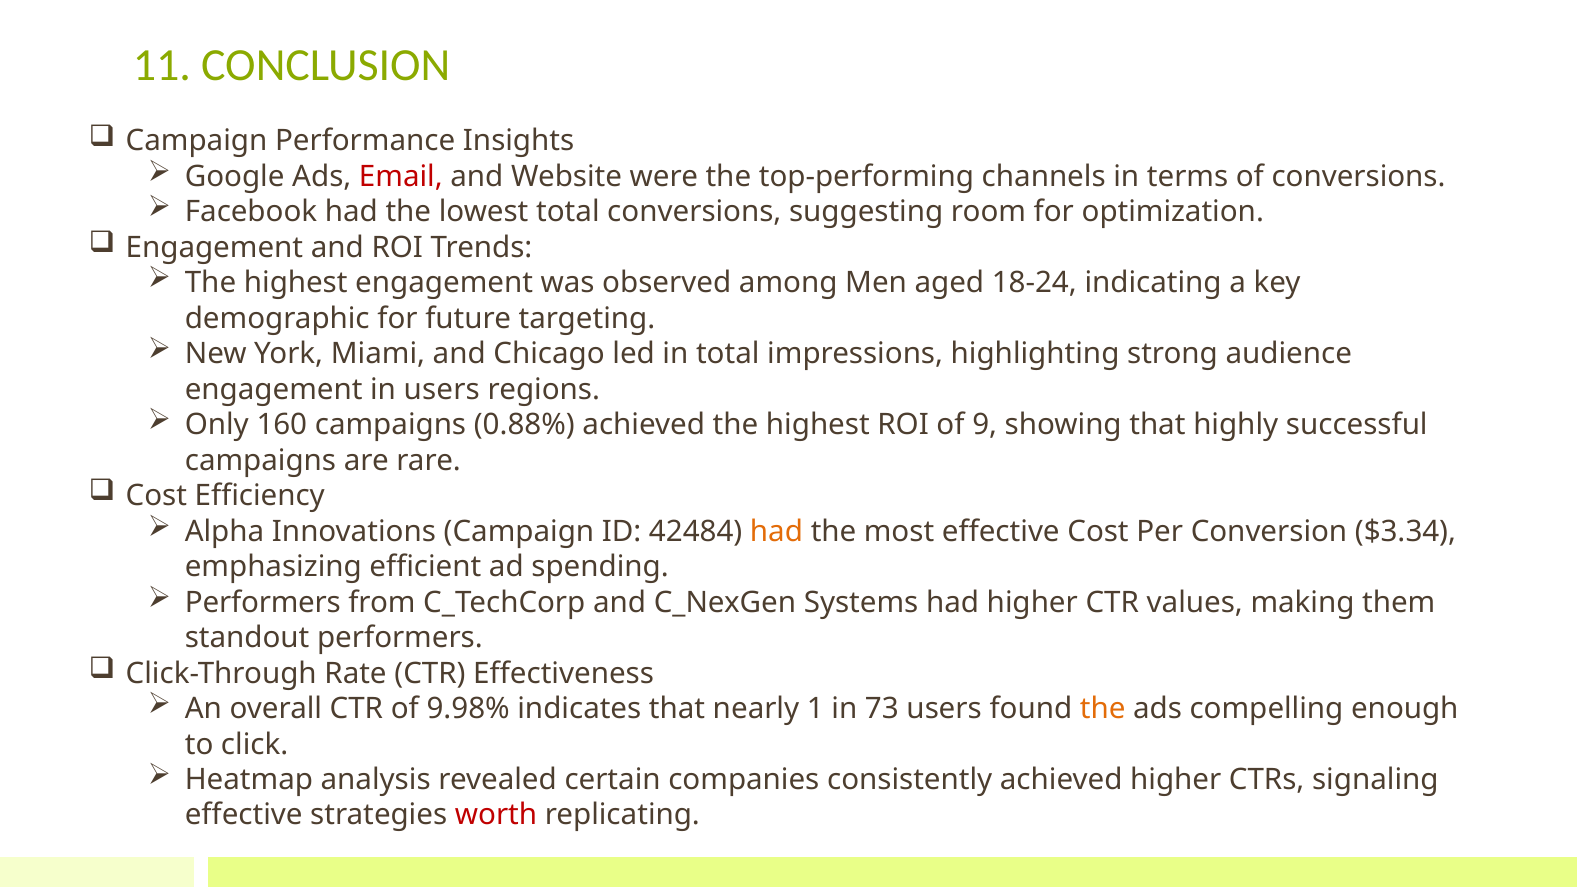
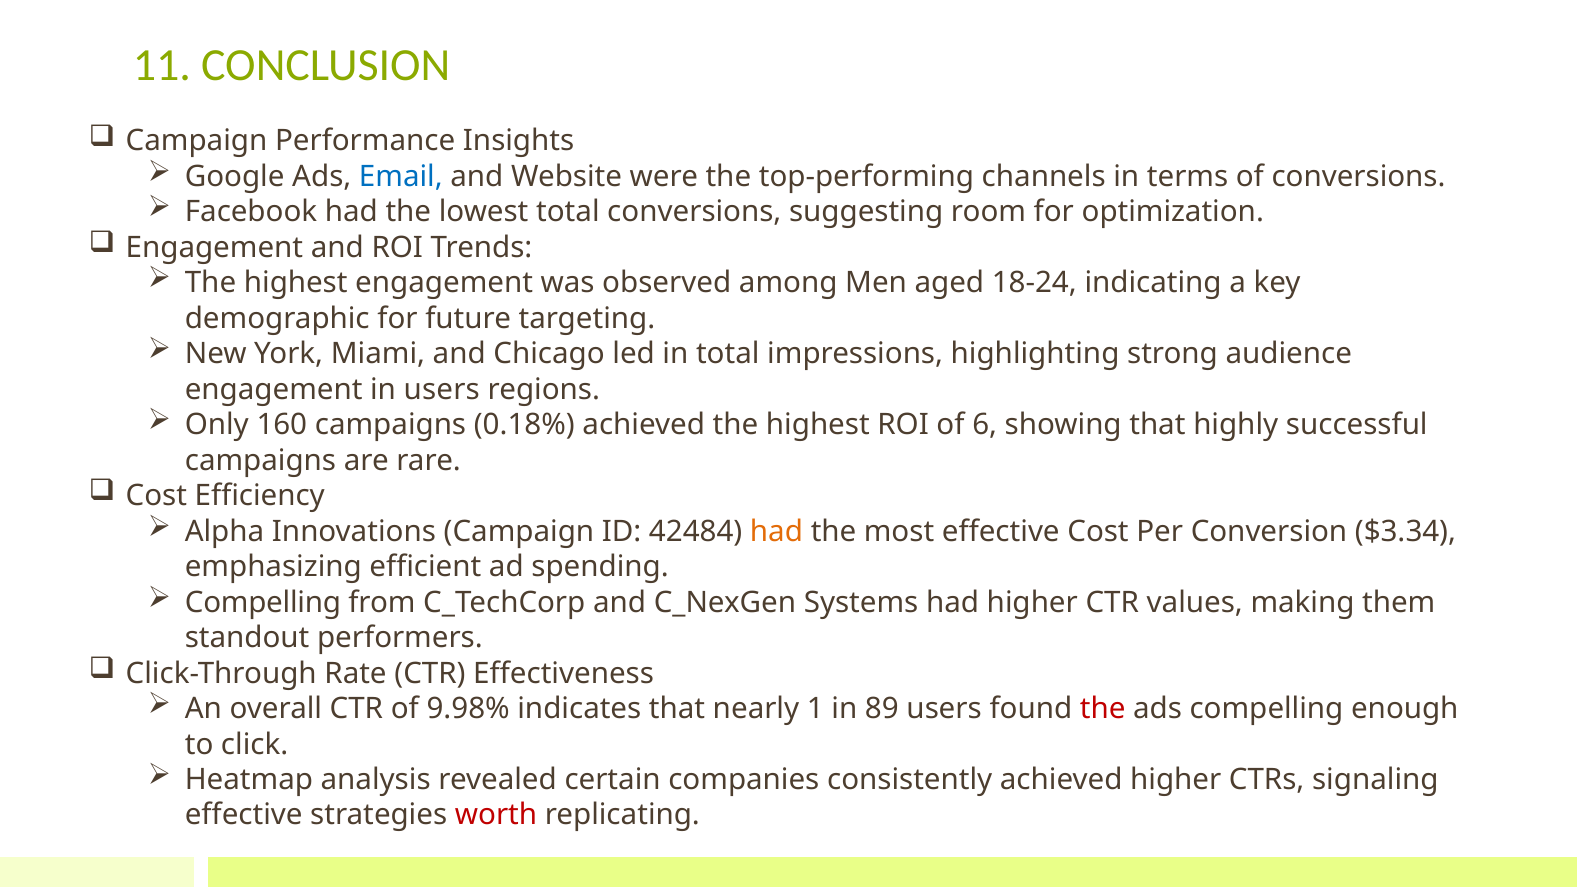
Email colour: red -> blue
0.88%: 0.88% -> 0.18%
9: 9 -> 6
Performers at (263, 602): Performers -> Compelling
73: 73 -> 89
the at (1103, 709) colour: orange -> red
